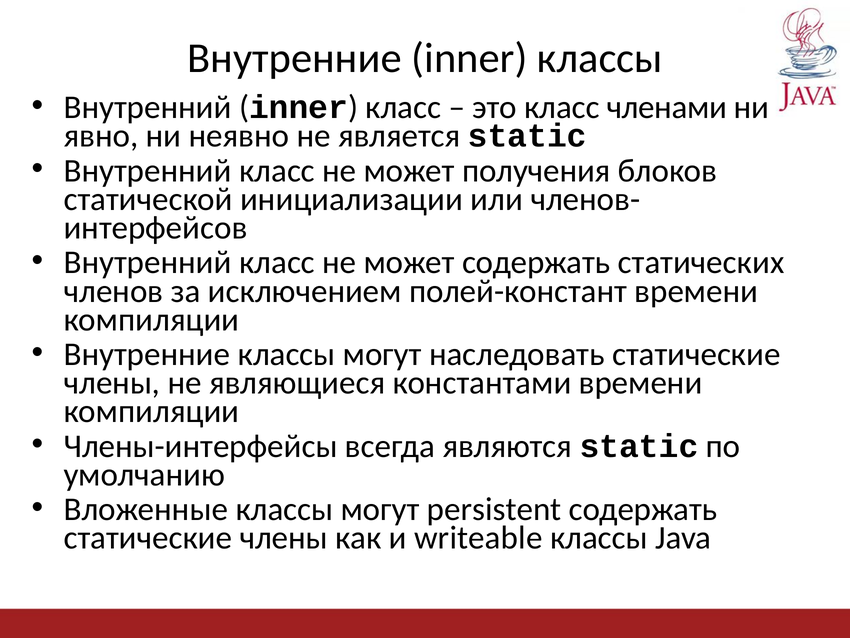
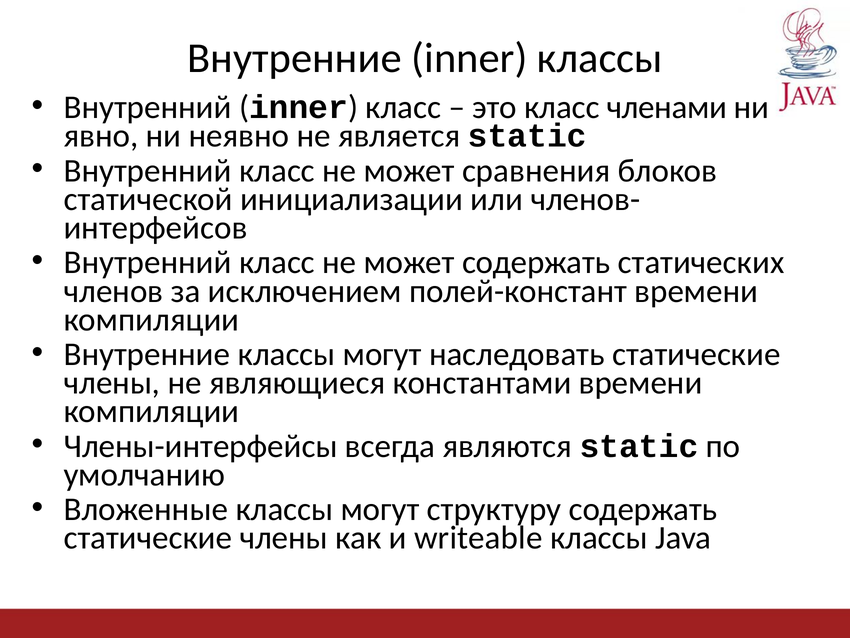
получения: получения -> сравнения
persistent: persistent -> структуру
